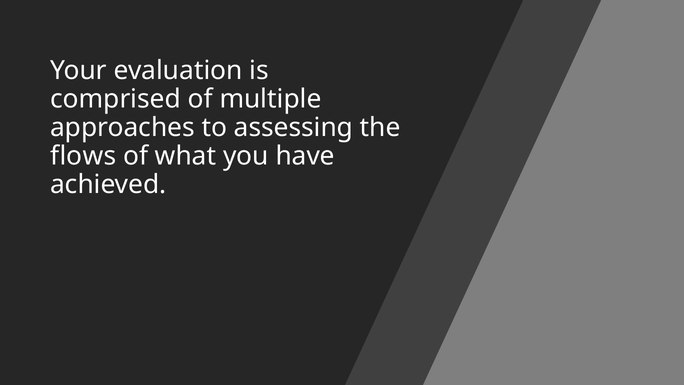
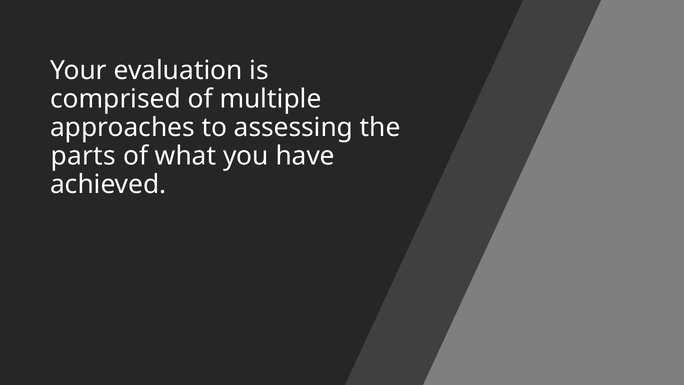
flows: flows -> parts
